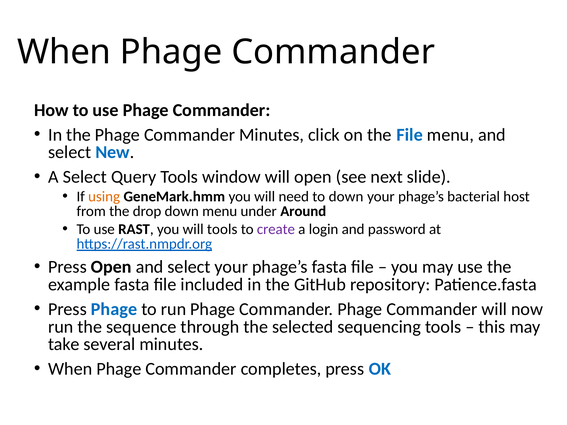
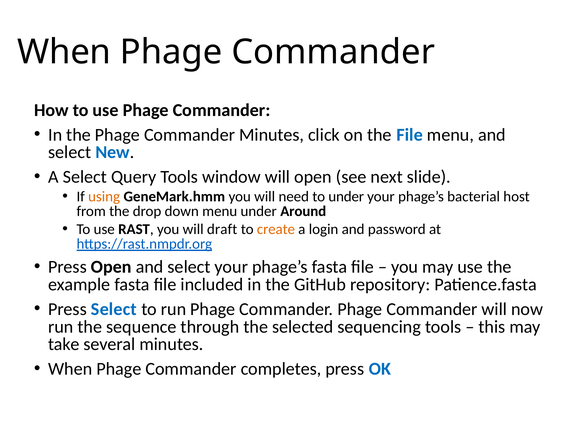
to down: down -> under
will tools: tools -> draft
create colour: purple -> orange
Press Phage: Phage -> Select
